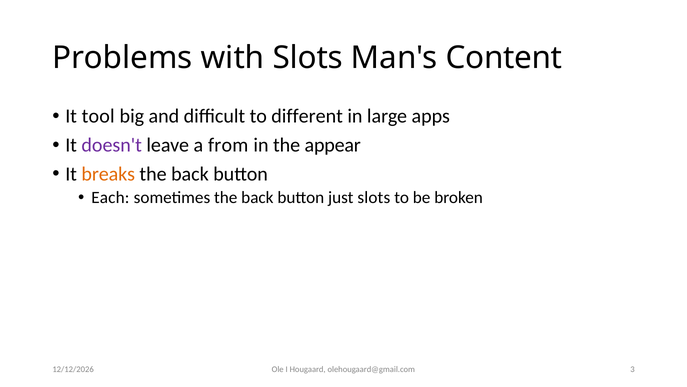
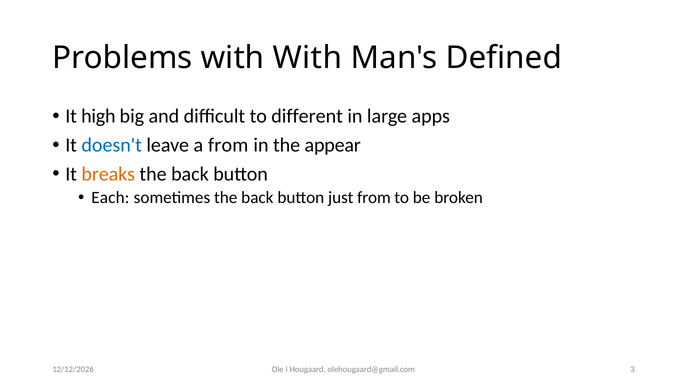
with Slots: Slots -> With
Content: Content -> Defined
tool: tool -> high
doesn't colour: purple -> blue
just slots: slots -> from
